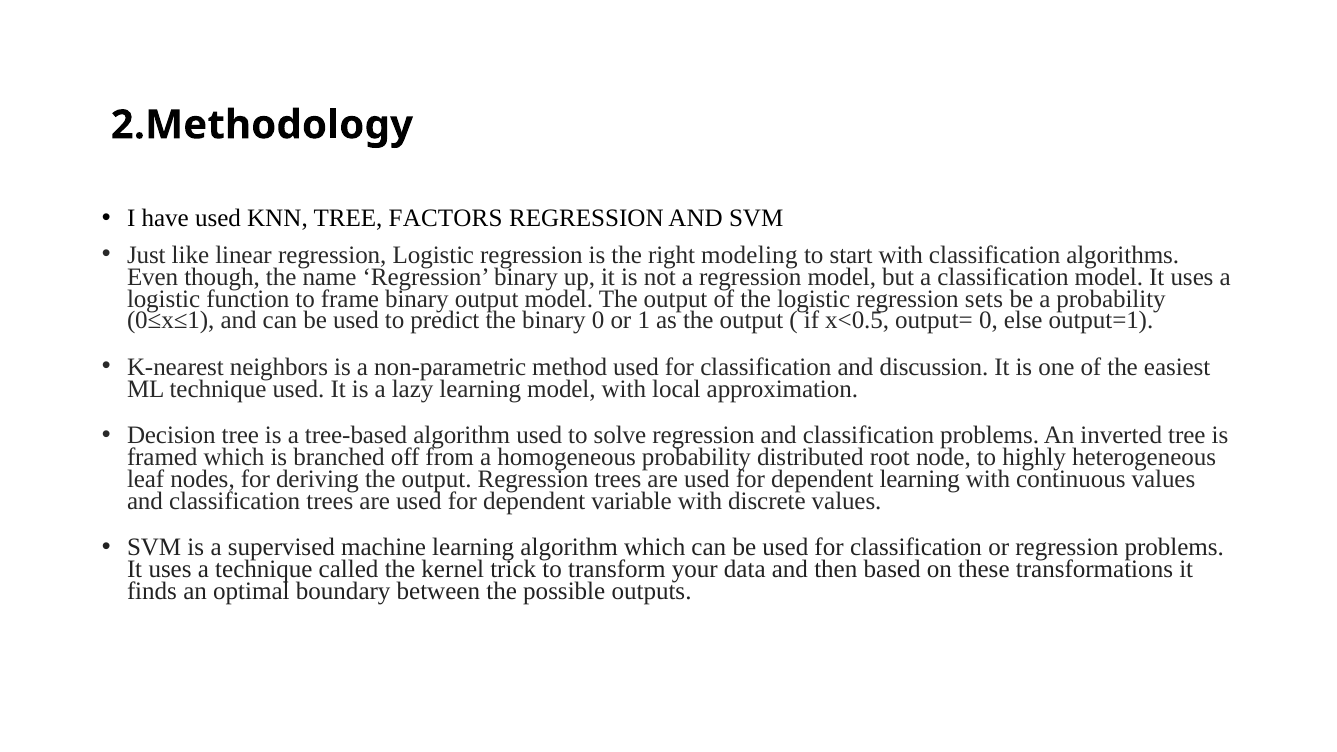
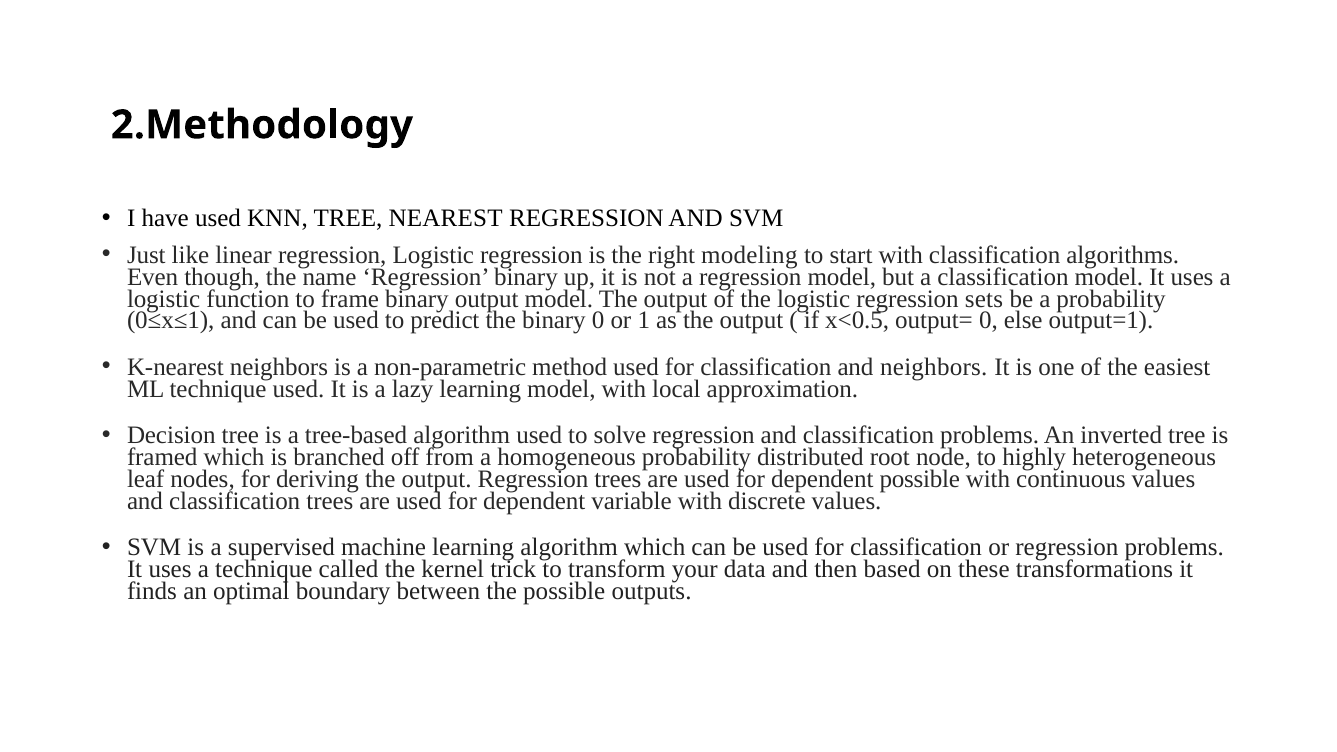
FACTORS: FACTORS -> NEAREST
and discussion: discussion -> neighbors
dependent learning: learning -> possible
